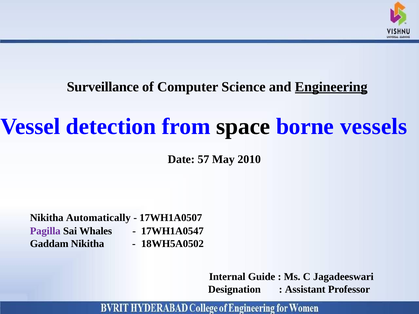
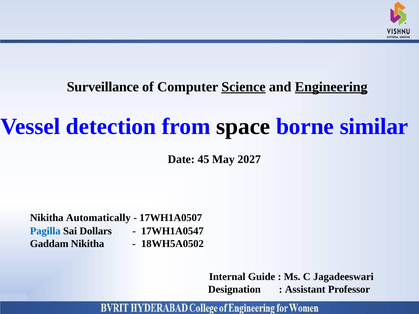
Science underline: none -> present
vessels: vessels -> similar
57: 57 -> 45
2010: 2010 -> 2027
Pagilla colour: purple -> blue
Whales: Whales -> Dollars
